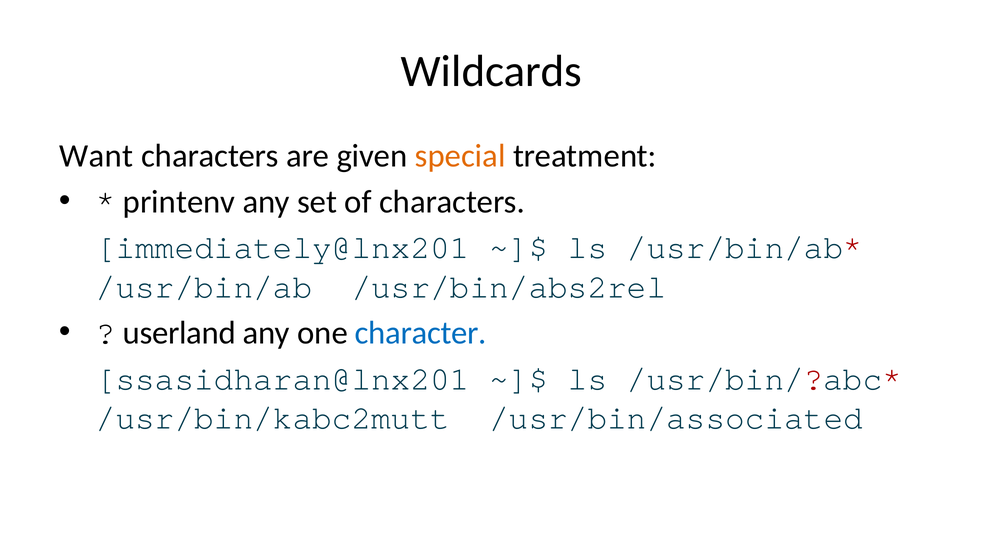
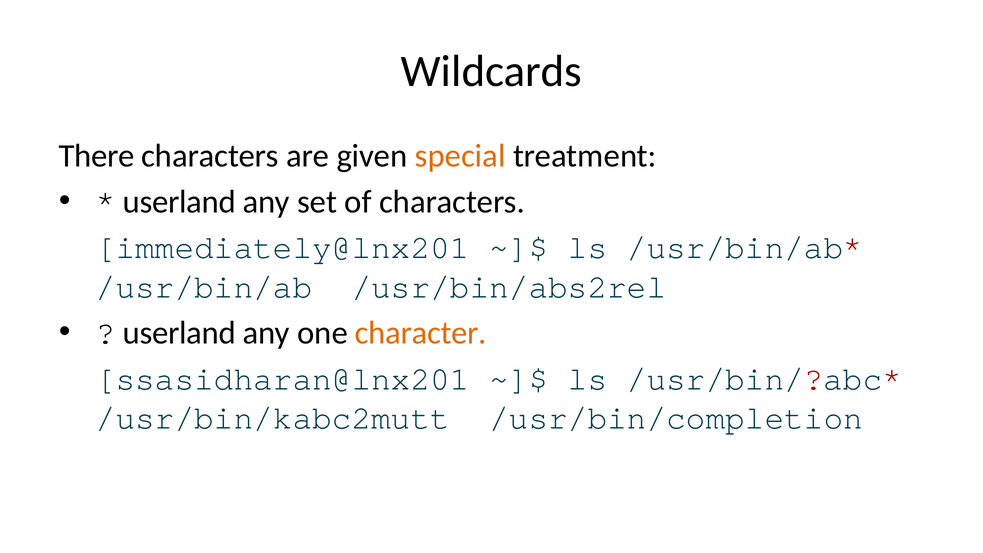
Want: Want -> There
printenv at (179, 202): printenv -> userland
character colour: blue -> orange
/usr/bin/associated: /usr/bin/associated -> /usr/bin/completion
